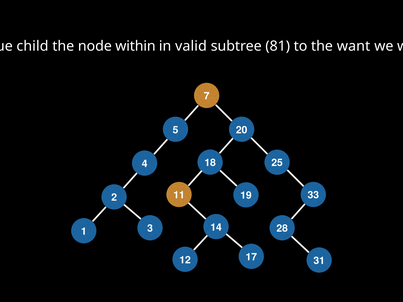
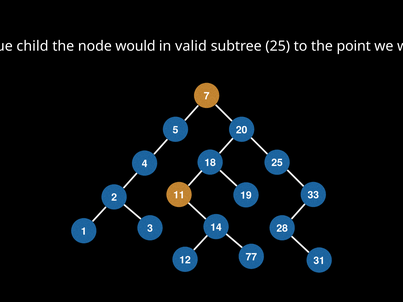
within: within -> would
subtree 81: 81 -> 25
the want: want -> point
17: 17 -> 77
